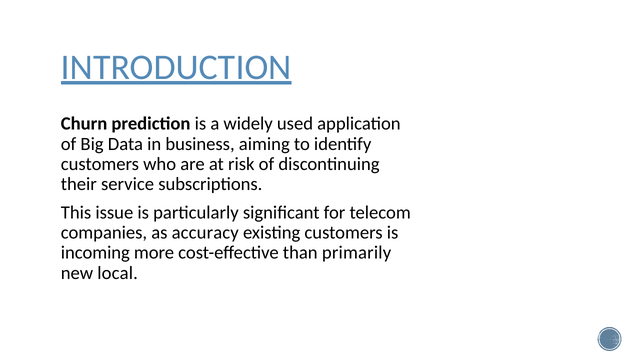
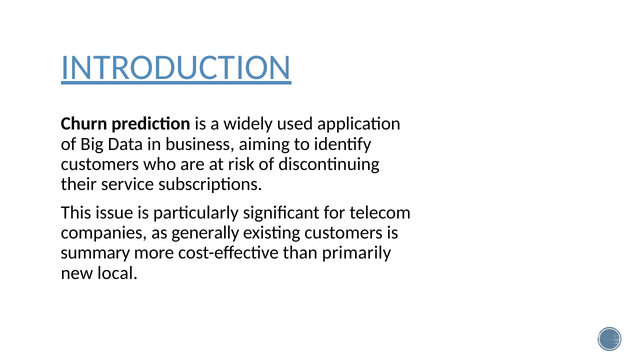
accuracy: accuracy -> generally
incoming: incoming -> summary
